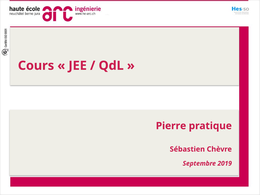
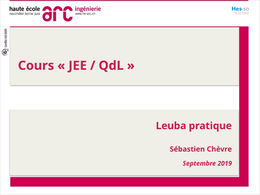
Pierre: Pierre -> Leuba
